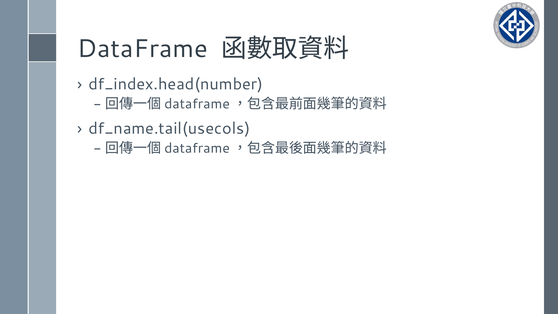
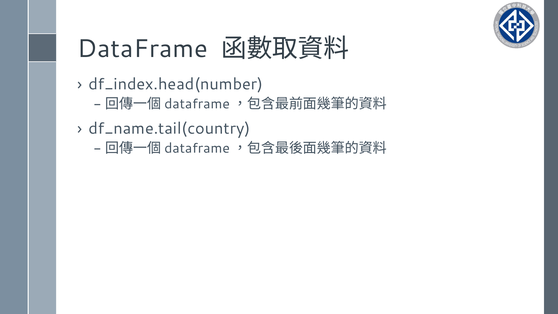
df_name.tail(usecols: df_name.tail(usecols -> df_name.tail(country
